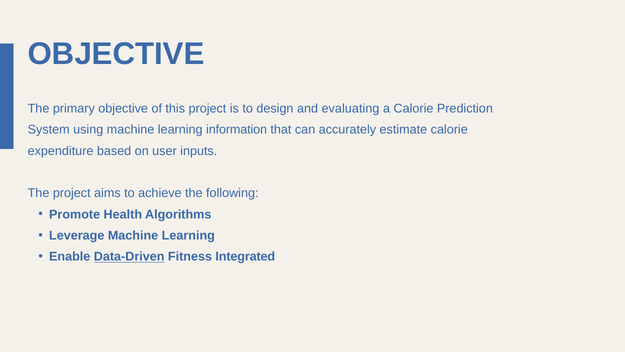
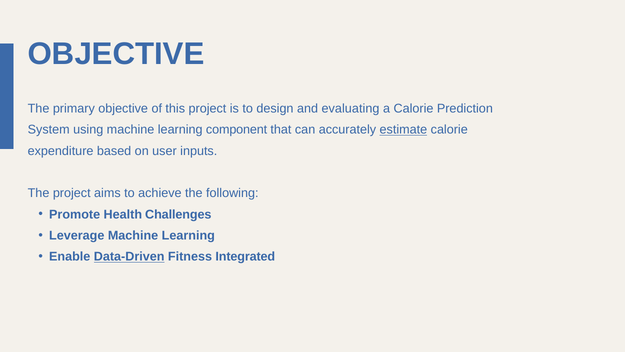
information: information -> component
estimate underline: none -> present
Algorithms: Algorithms -> Challenges
